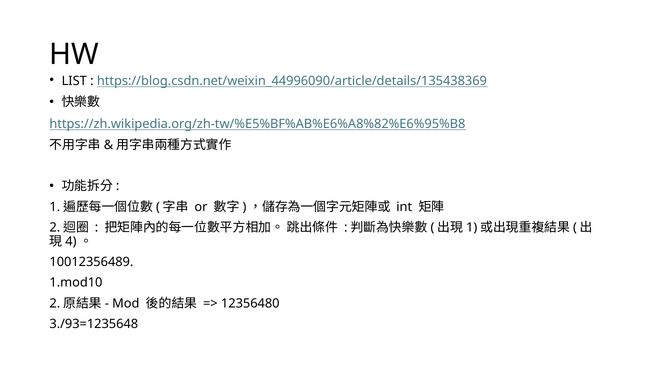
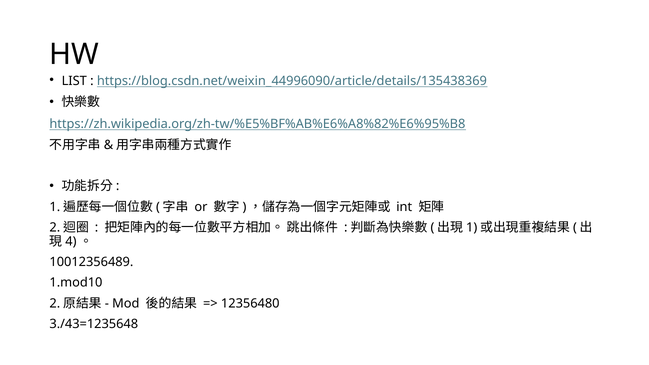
3./93=1235648: 3./93=1235648 -> 3./43=1235648
